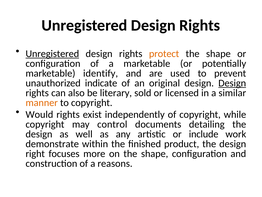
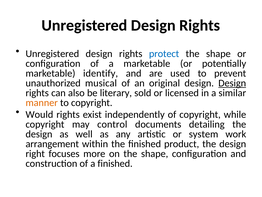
Unregistered at (52, 54) underline: present -> none
protect colour: orange -> blue
indicate: indicate -> musical
include: include -> system
demonstrate: demonstrate -> arrangement
a reasons: reasons -> finished
